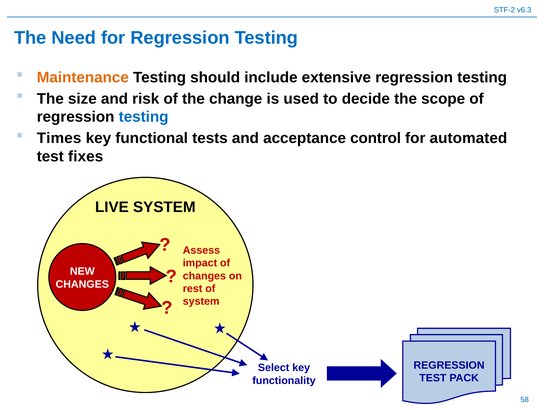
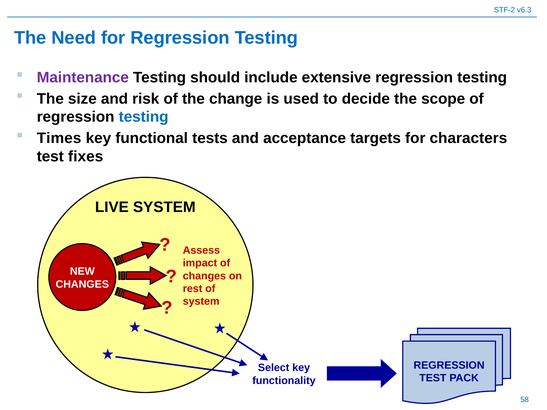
Maintenance colour: orange -> purple
control: control -> targets
automated: automated -> characters
